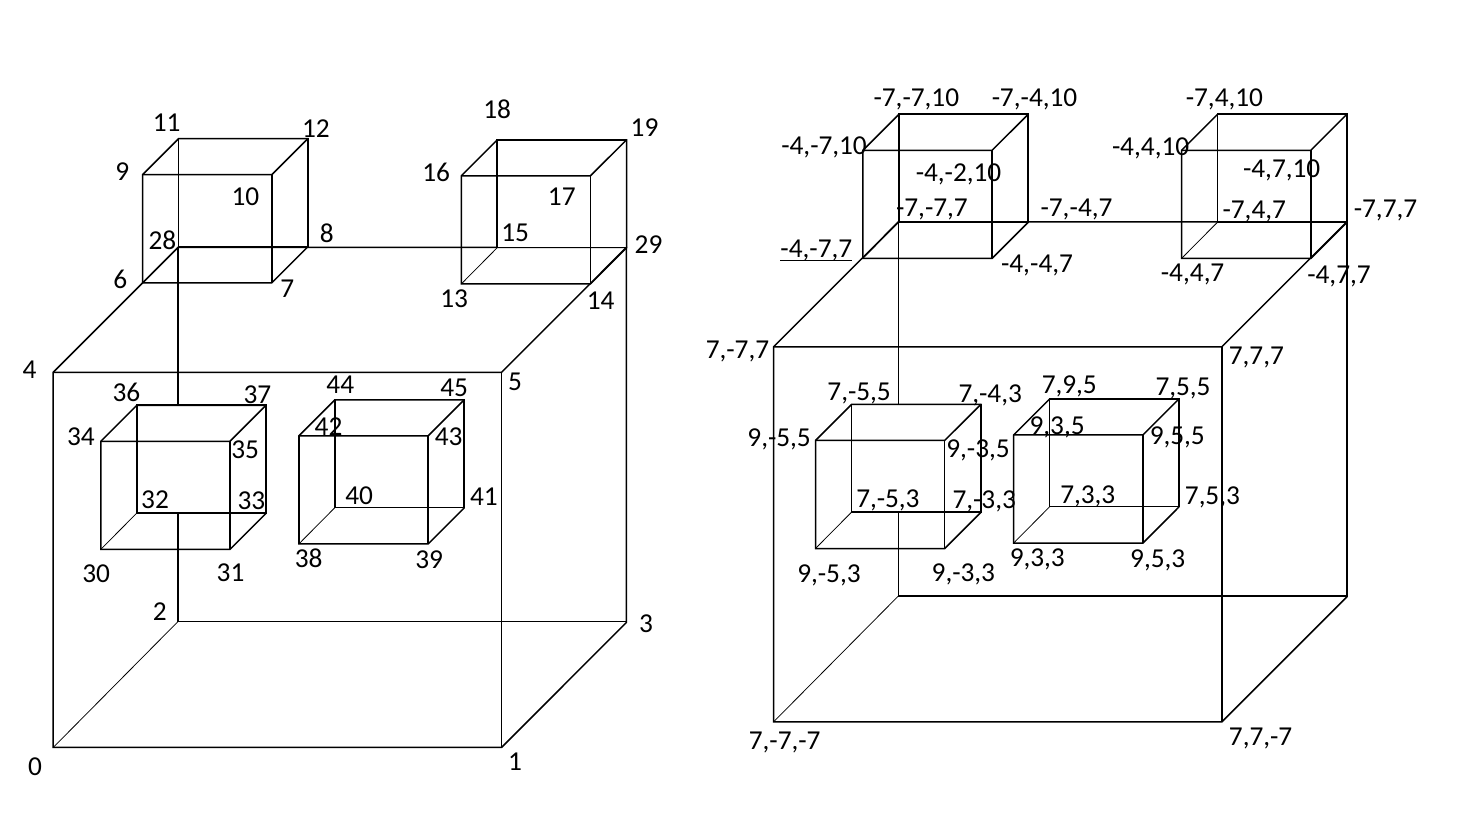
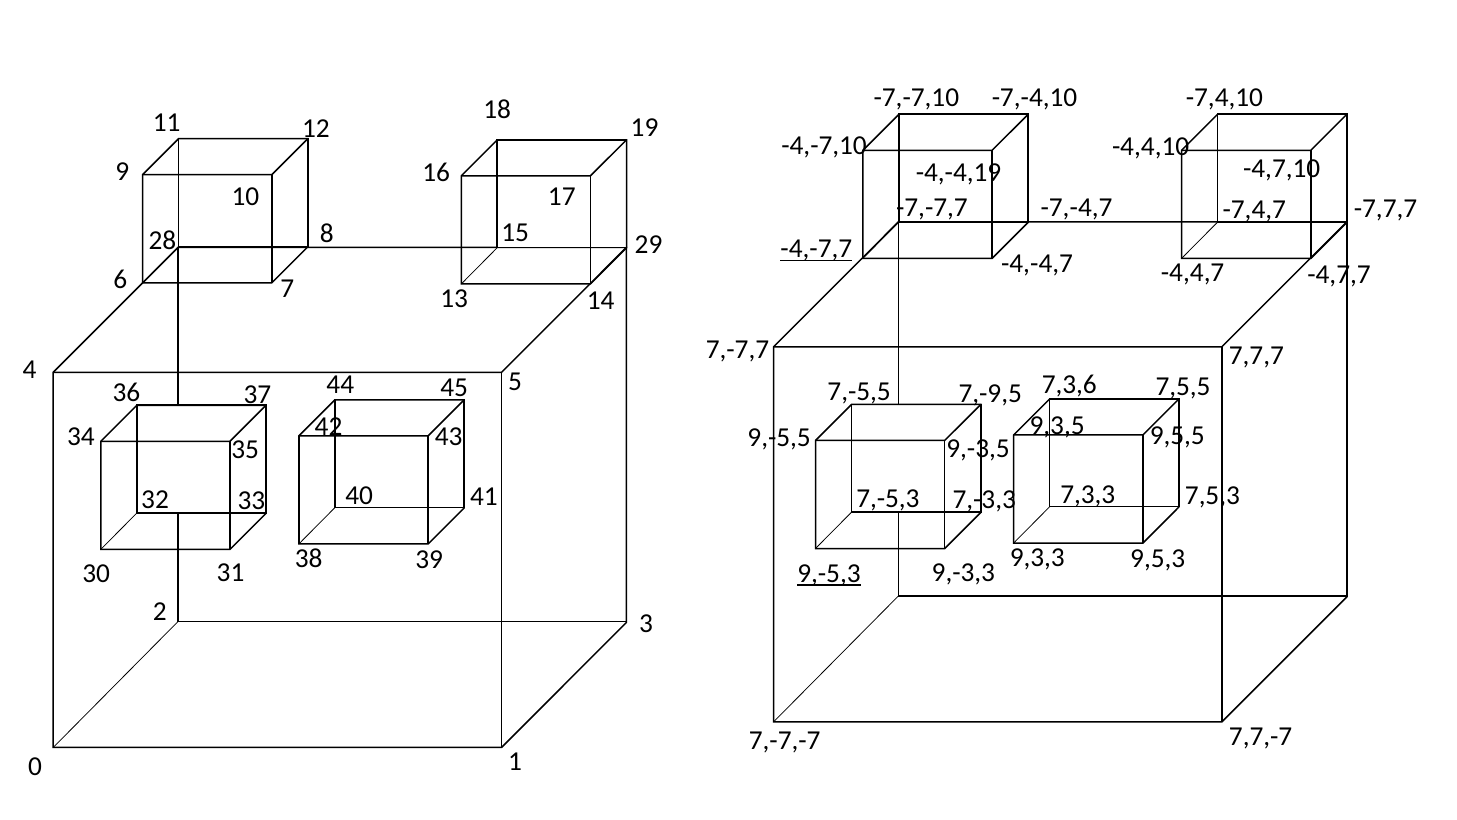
-4,-2,10: -4,-2,10 -> -4,-4,19
7,9,5: 7,9,5 -> 7,3,6
7,-4,3: 7,-4,3 -> 7,-9,5
9,-5,3 underline: none -> present
